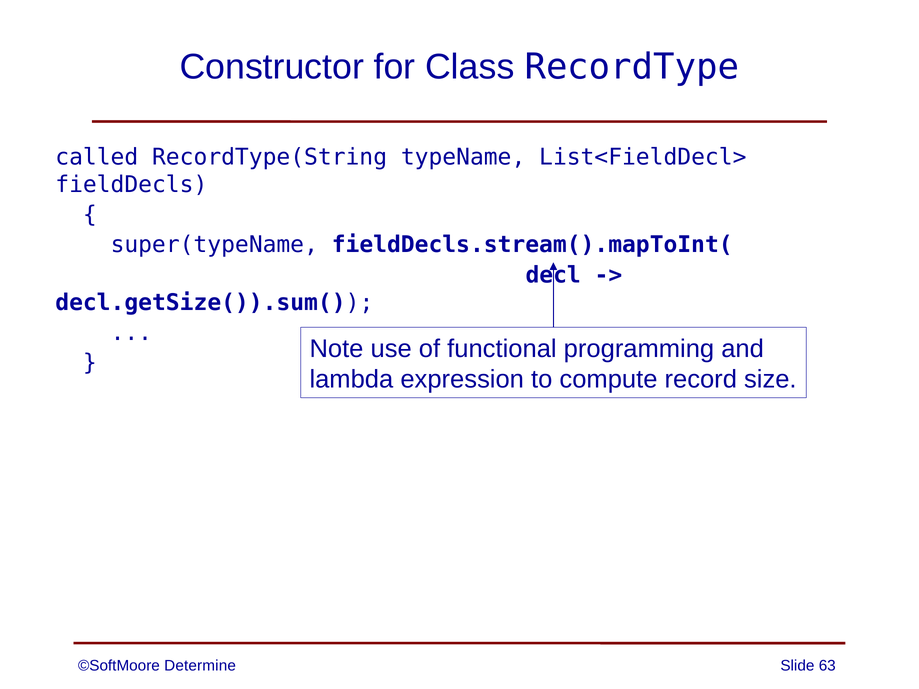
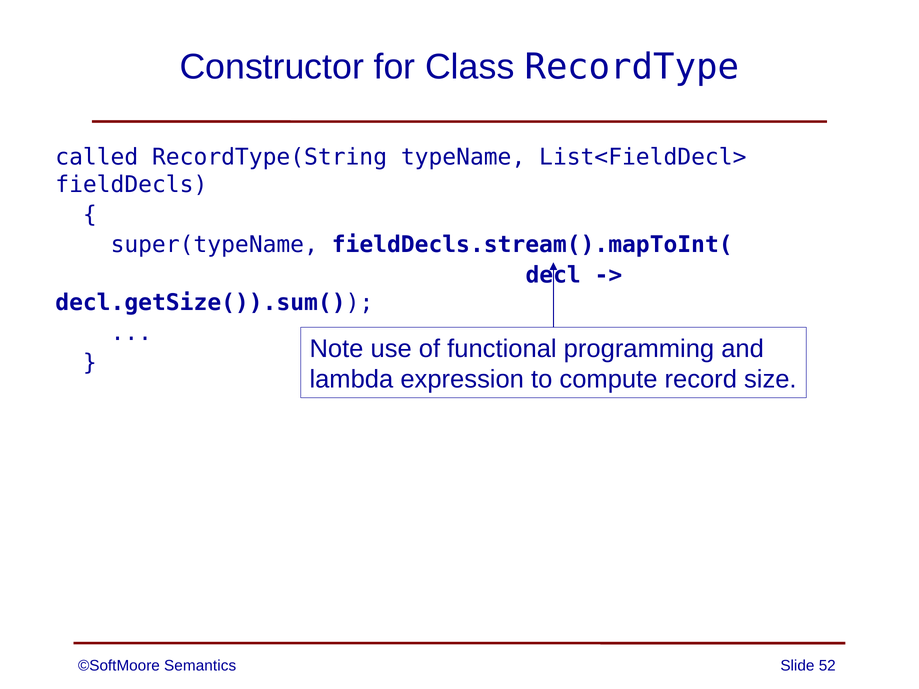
Determine: Determine -> Semantics
63: 63 -> 52
